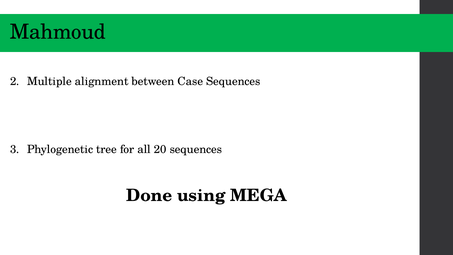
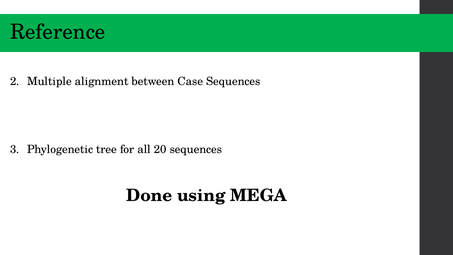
Mahmoud: Mahmoud -> Reference
